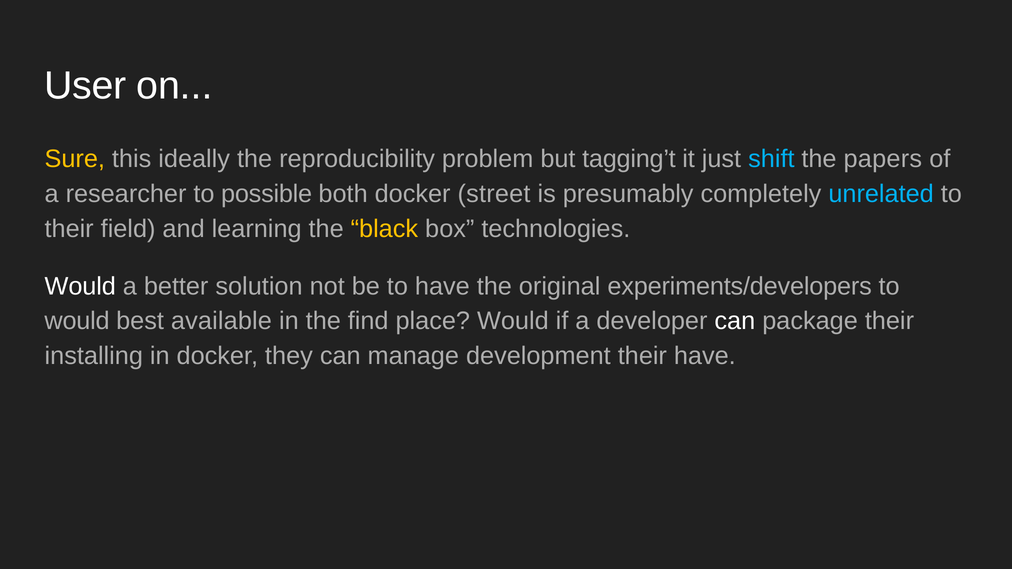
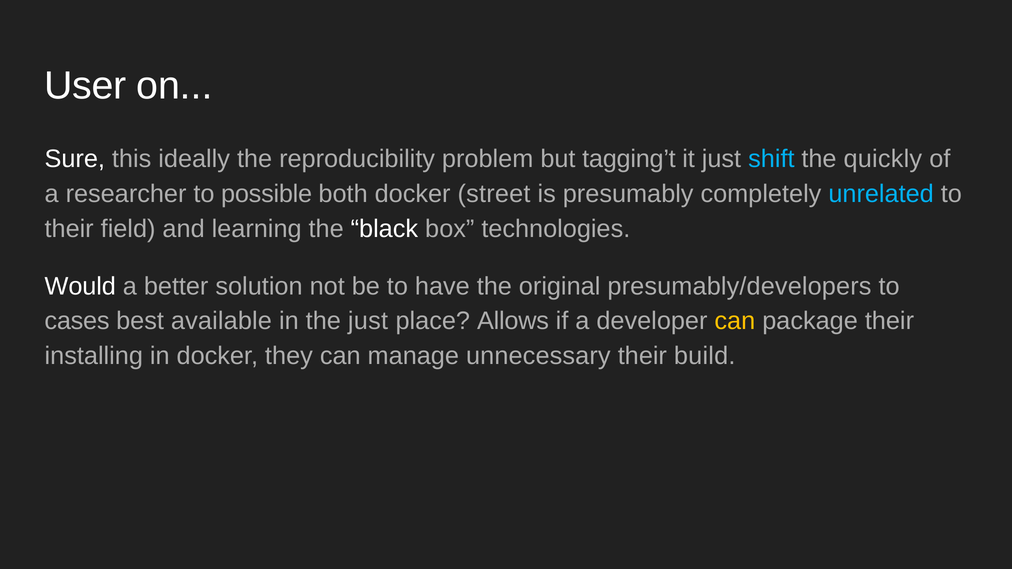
Sure colour: yellow -> white
papers: papers -> quickly
black colour: yellow -> white
experiments/developers: experiments/developers -> presumably/developers
would at (77, 321): would -> cases
the find: find -> just
place Would: Would -> Allows
can at (735, 321) colour: white -> yellow
development: development -> unnecessary
their have: have -> build
